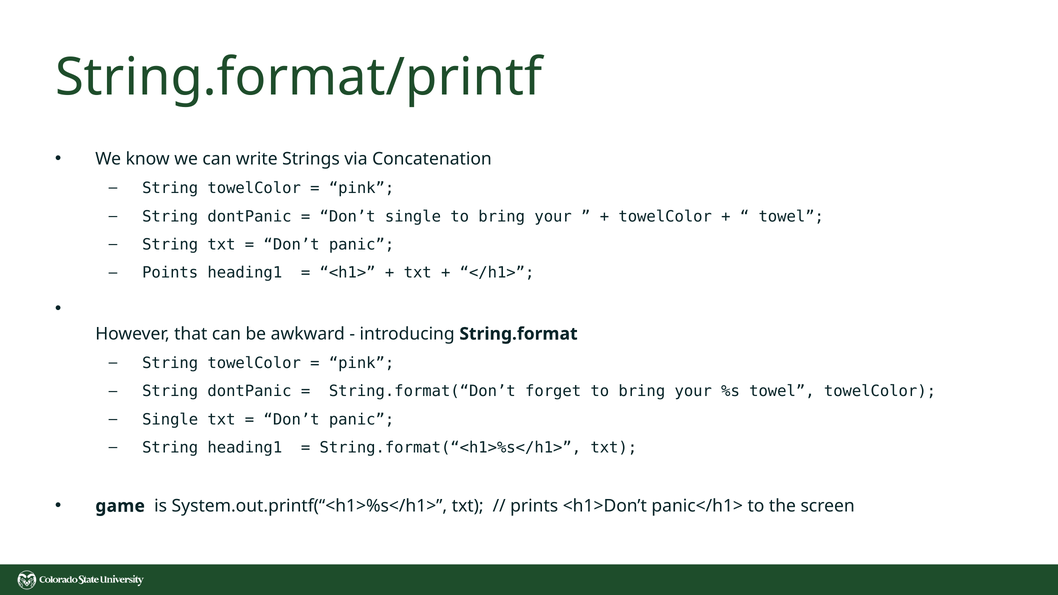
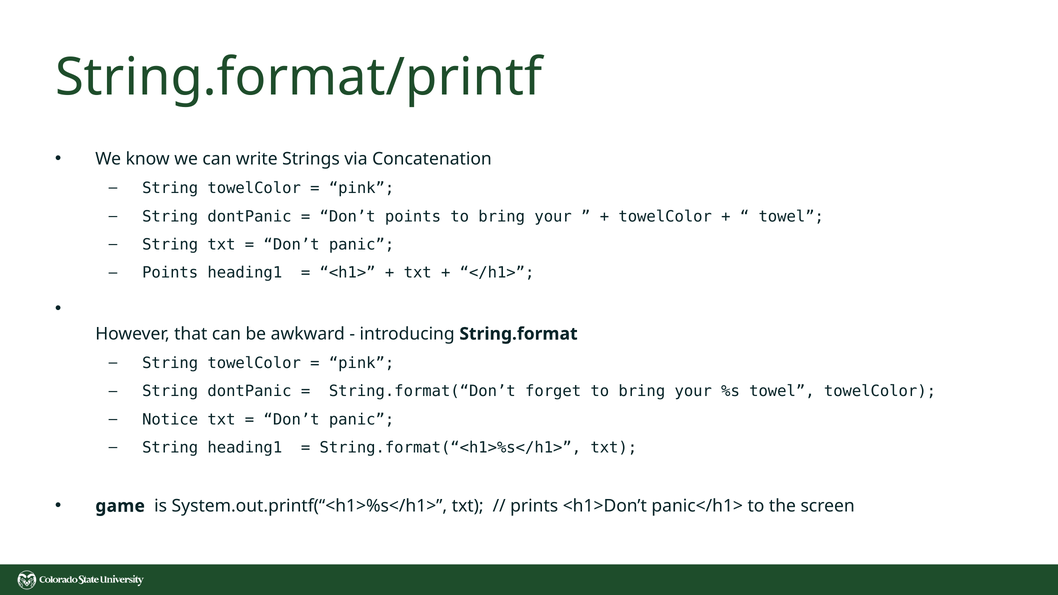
Don’t single: single -> points
Single at (170, 420): Single -> Notice
